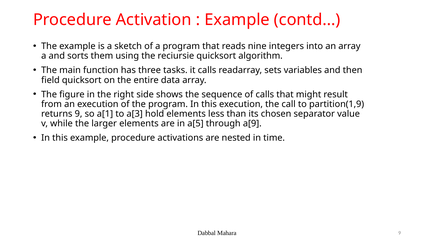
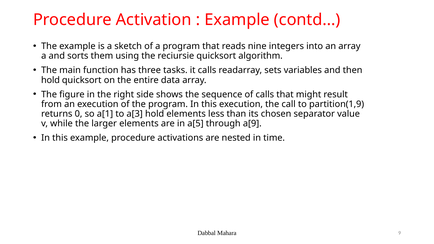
field at (50, 80): field -> hold
returns 9: 9 -> 0
